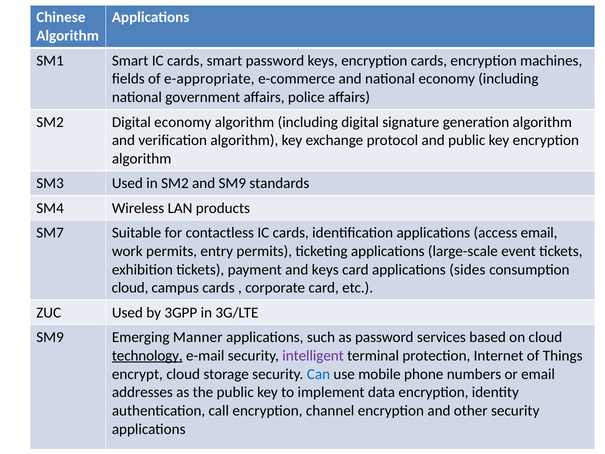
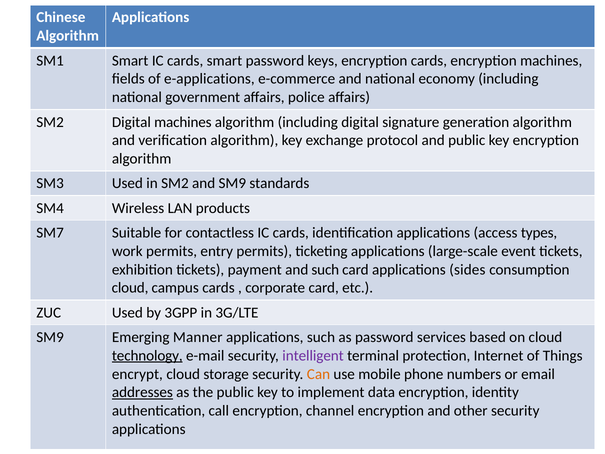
e-appropriate: e-appropriate -> e-applications
Digital economy: economy -> machines
access email: email -> types
and keys: keys -> such
Can colour: blue -> orange
addresses underline: none -> present
